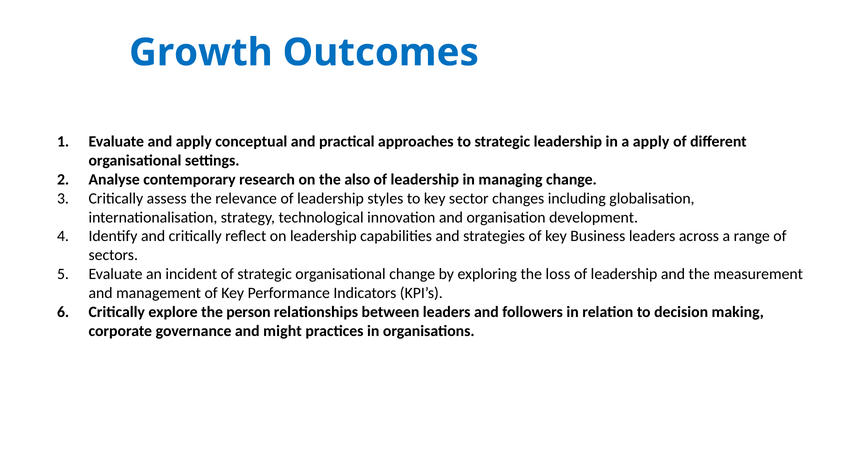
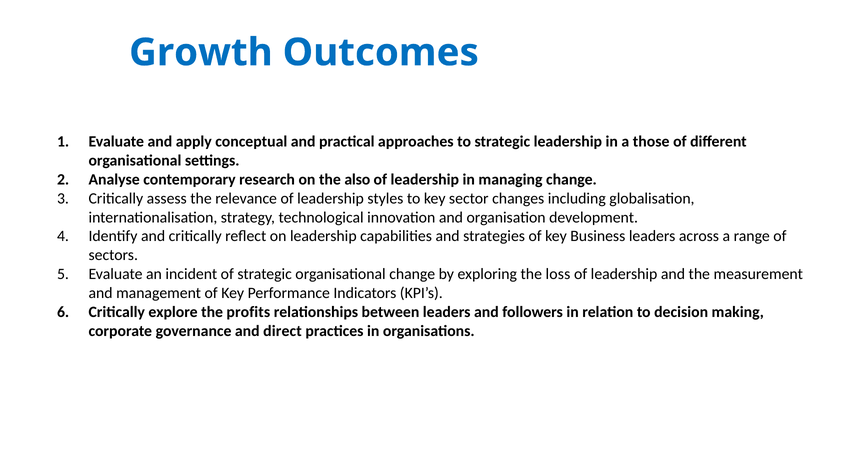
a apply: apply -> those
person: person -> profits
might: might -> direct
